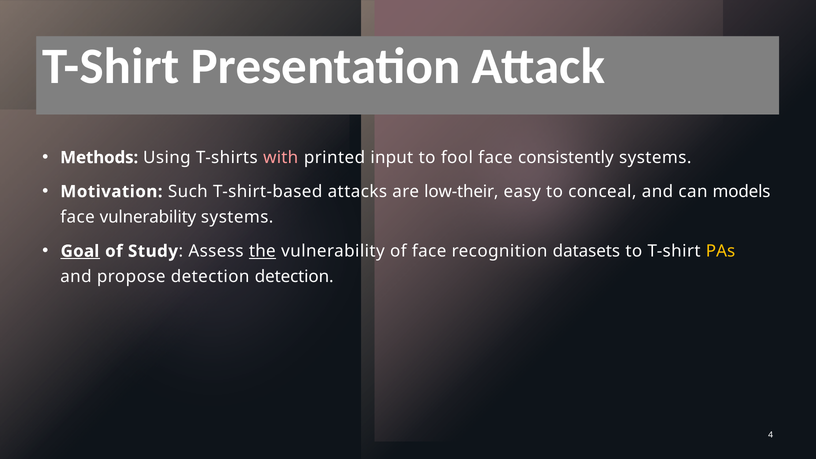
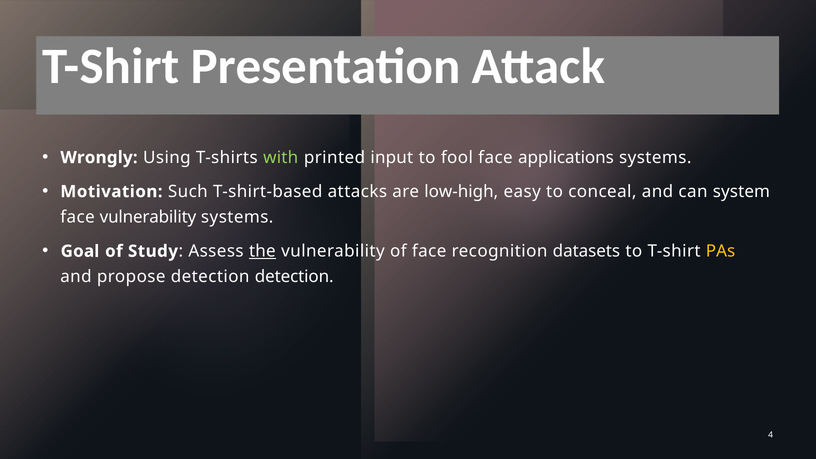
Methods: Methods -> Wrongly
with colour: pink -> light green
consistently: consistently -> applications
low-their: low-their -> low-high
models: models -> system
Goal underline: present -> none
